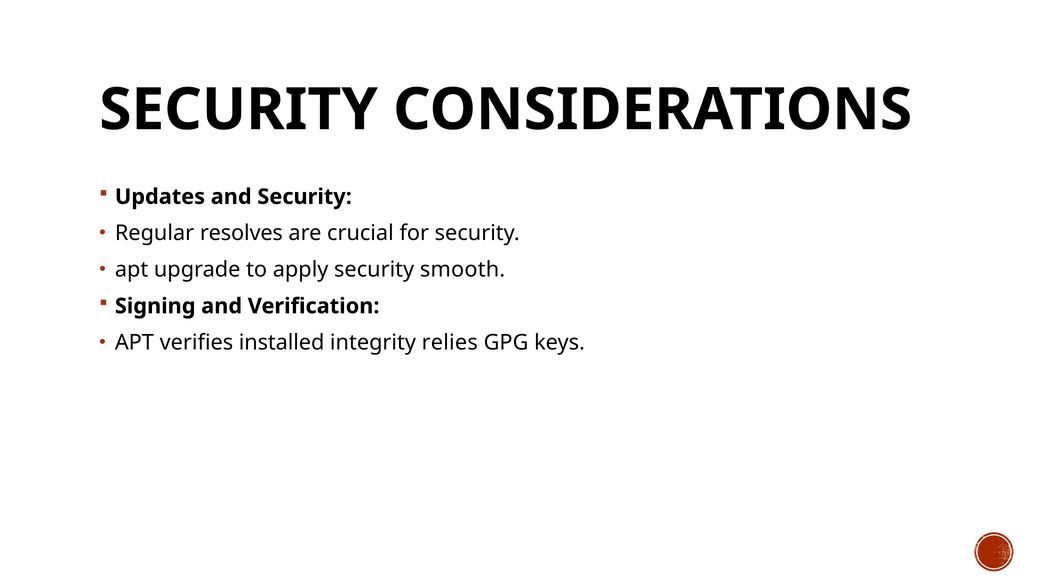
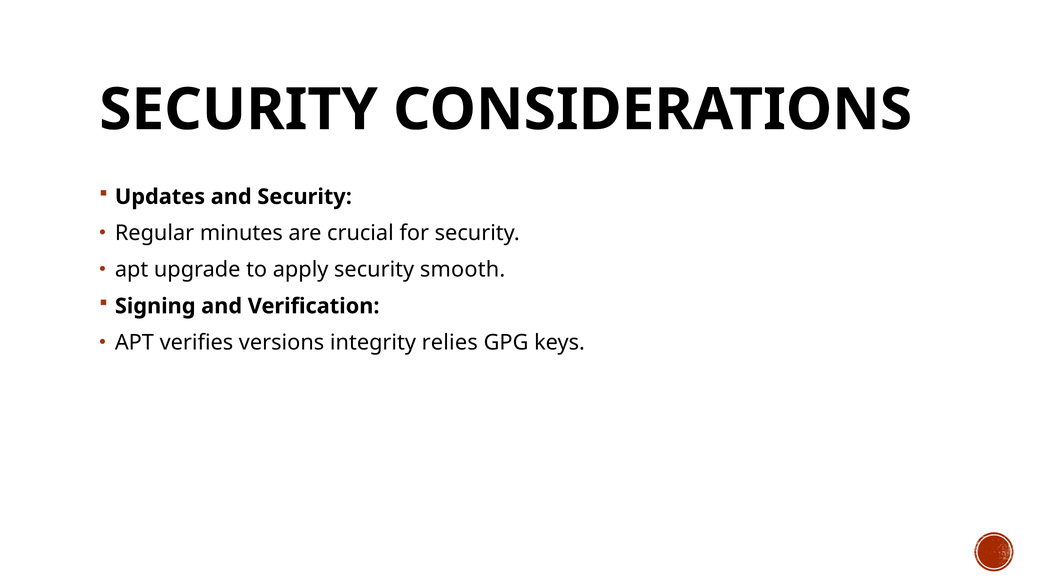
resolves: resolves -> minutes
installed: installed -> versions
